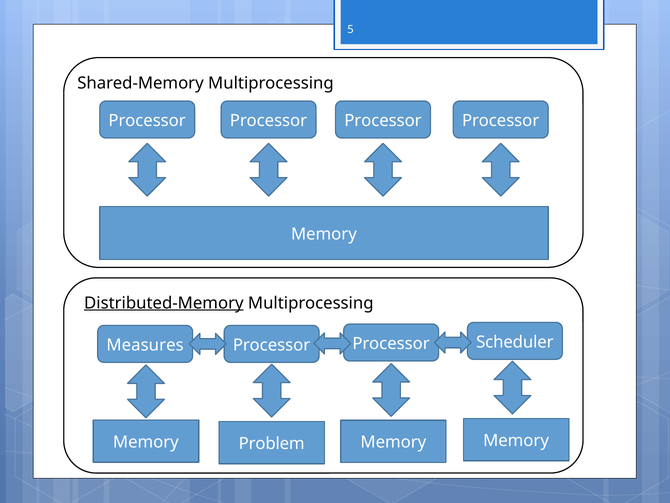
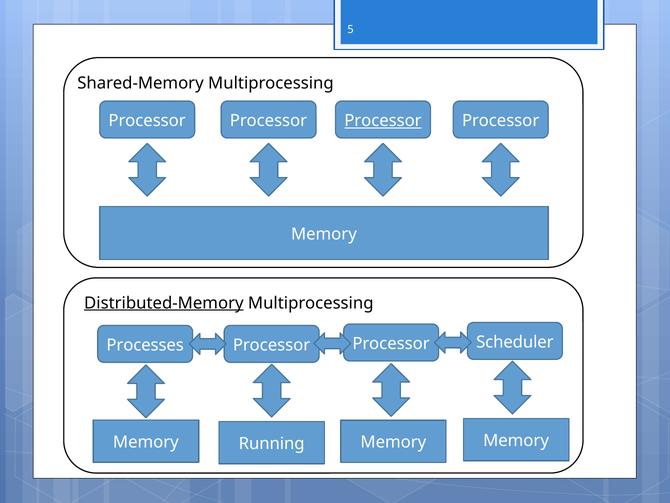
Processor at (383, 121) underline: none -> present
Measures: Measures -> Processes
Problem: Problem -> Running
